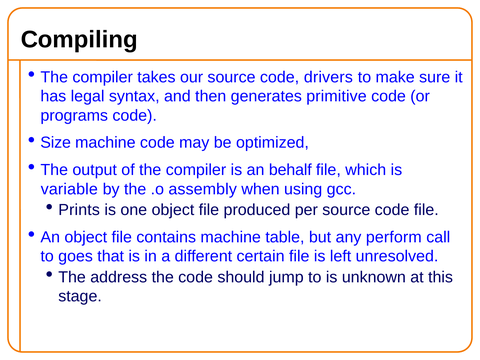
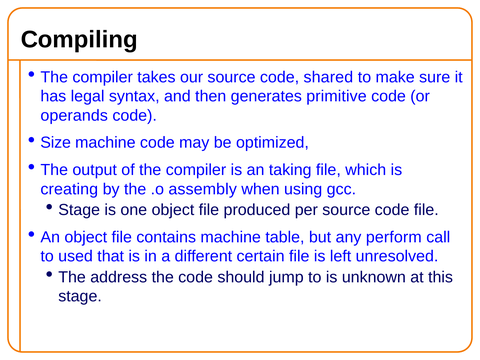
drivers: drivers -> shared
programs: programs -> operands
behalf: behalf -> taking
variable: variable -> creating
Prints at (79, 210): Prints -> Stage
goes: goes -> used
